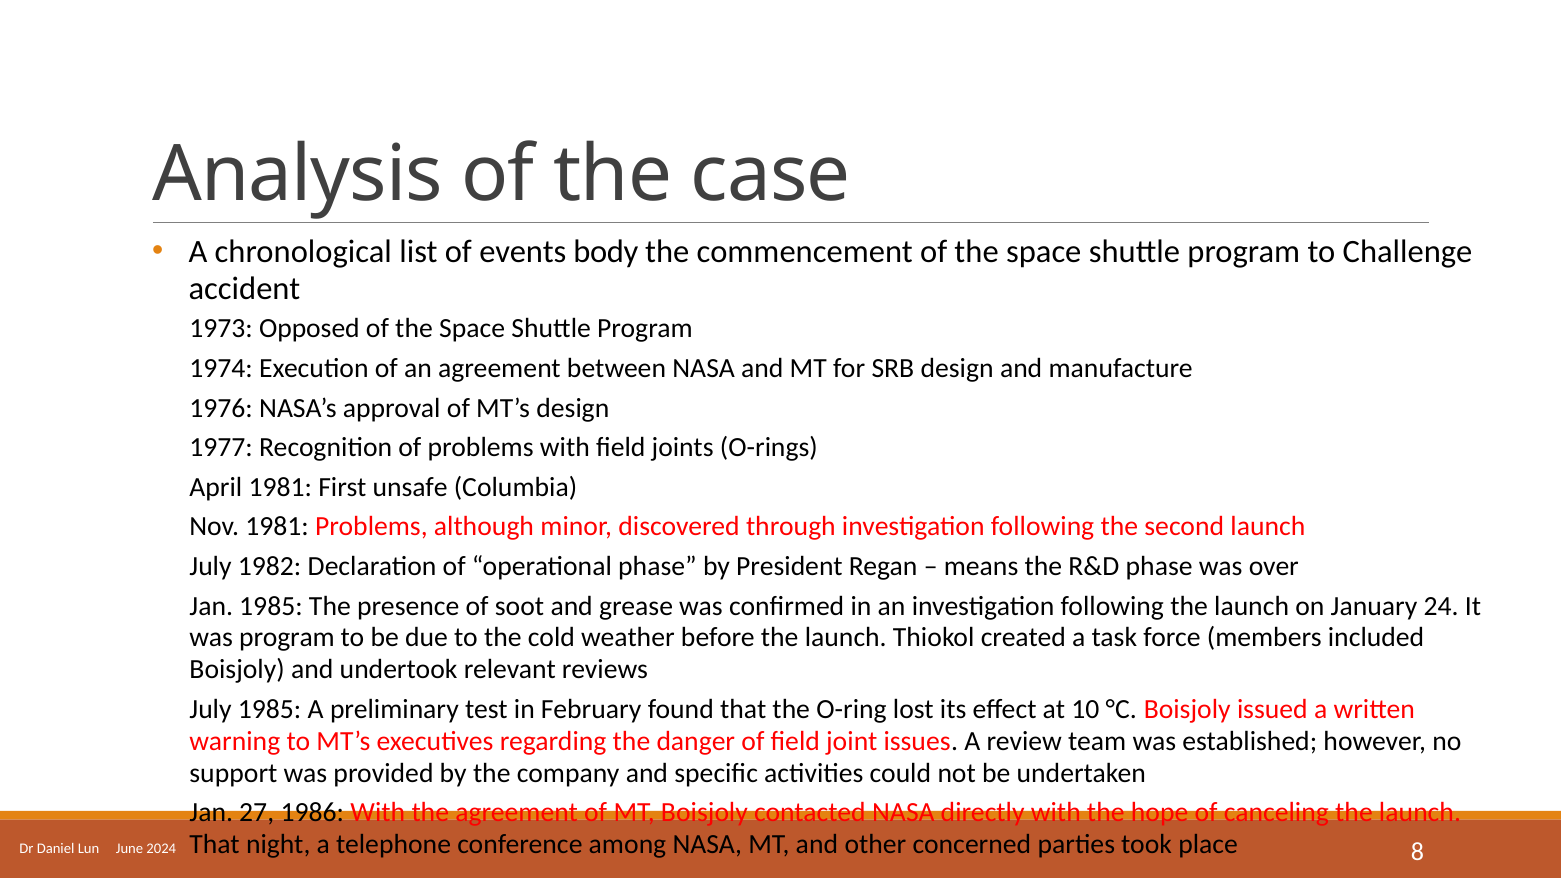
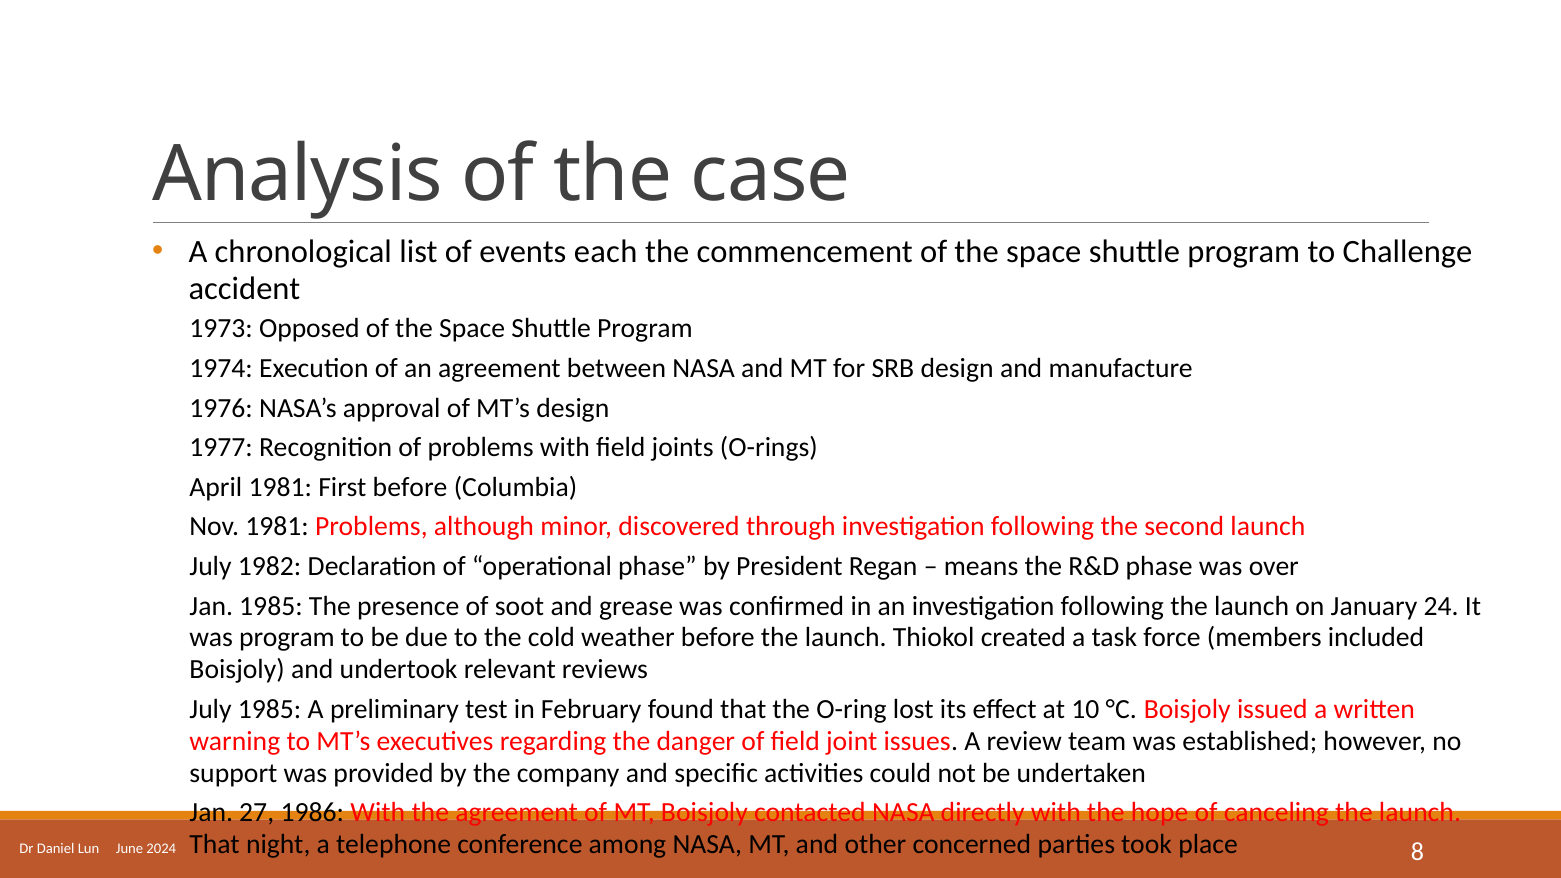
body: body -> each
First unsafe: unsafe -> before
